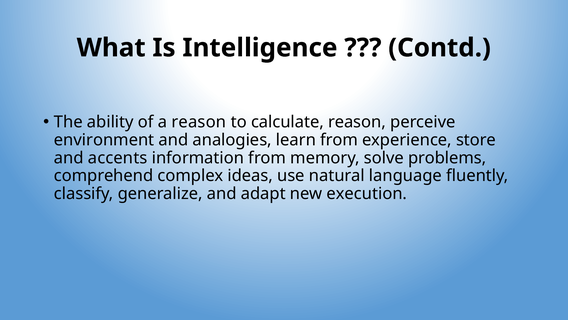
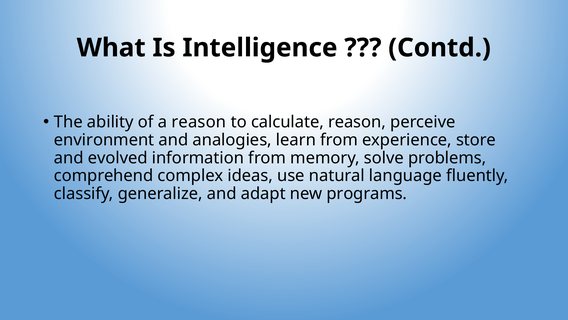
accents: accents -> evolved
execution: execution -> programs
